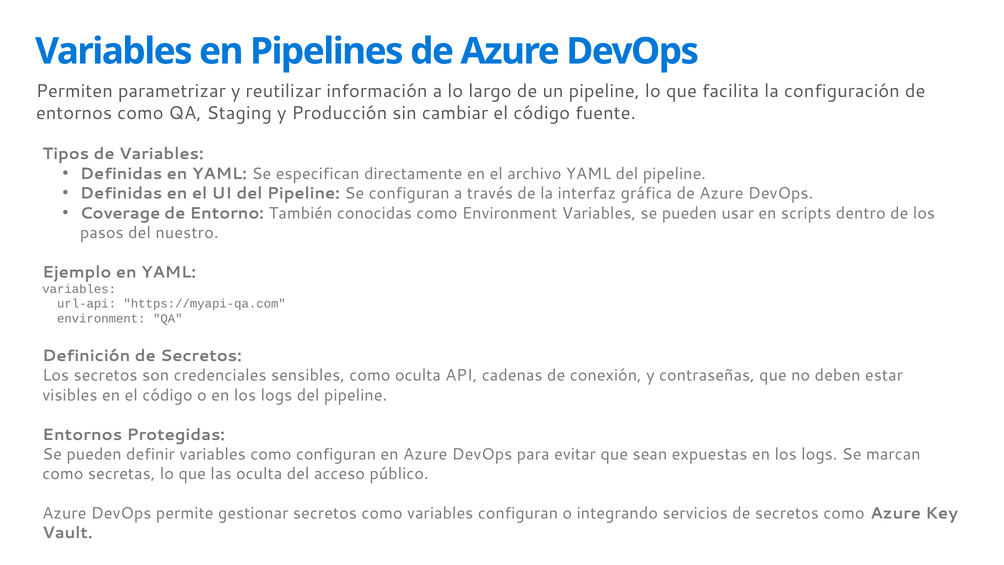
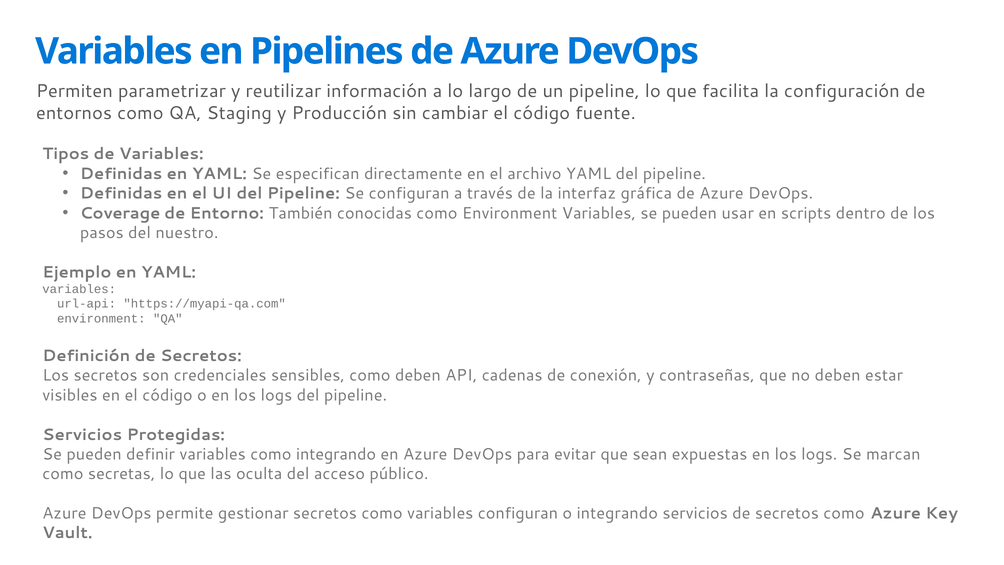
como oculta: oculta -> deben
Entornos at (82, 434): Entornos -> Servicios
como configuran: configuran -> integrando
